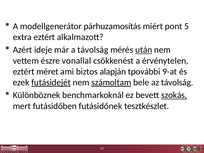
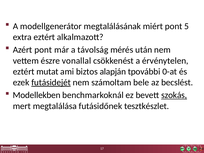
párhuzamosítás: párhuzamosítás -> megtalálásának
Azért ideje: ideje -> pont
után underline: present -> none
méret: méret -> mutat
9-at: 9-at -> 0-at
számoltam underline: present -> none
az távolság: távolság -> becslést
Különböznek: Különböznek -> Modellekben
futásidőben: futásidőben -> megtalálása
